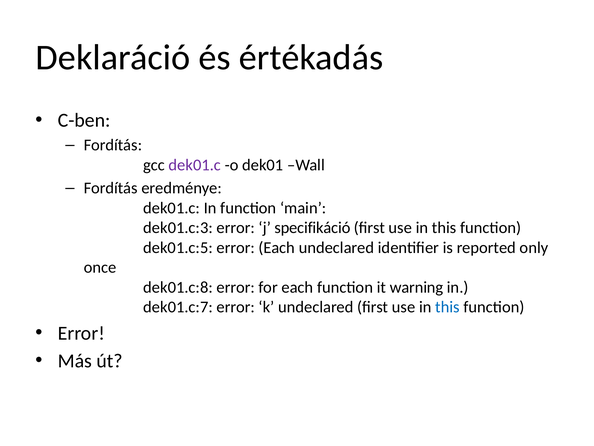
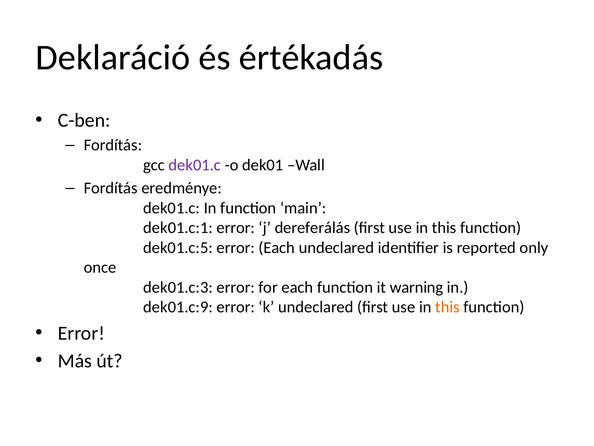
dek01.c:3: dek01.c:3 -> dek01.c:1
specifikáció: specifikáció -> dereferálás
dek01.c:8: dek01.c:8 -> dek01.c:3
dek01.c:7: dek01.c:7 -> dek01.c:9
this at (447, 307) colour: blue -> orange
